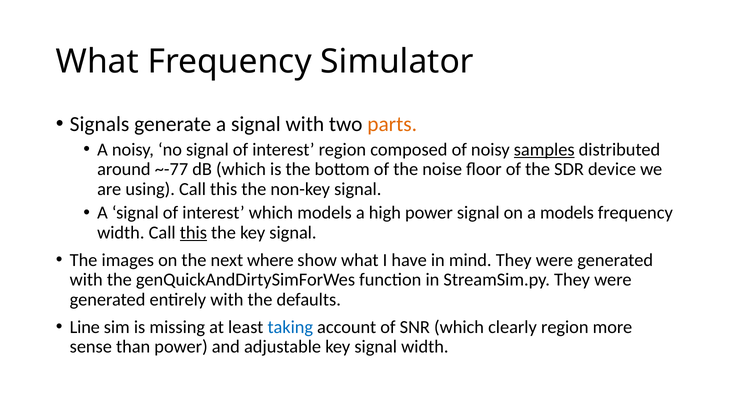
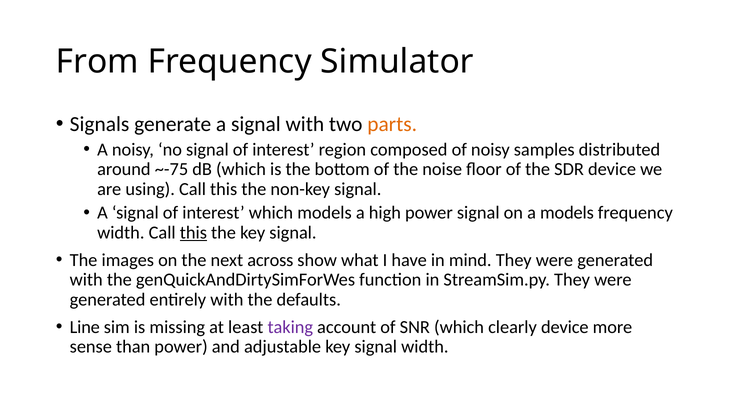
What at (97, 62): What -> From
samples underline: present -> none
~-77: ~-77 -> ~-75
where: where -> across
taking colour: blue -> purple
clearly region: region -> device
